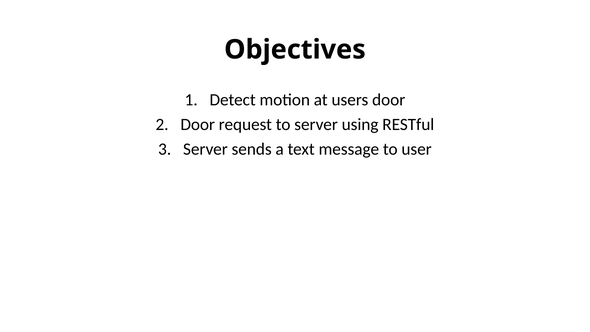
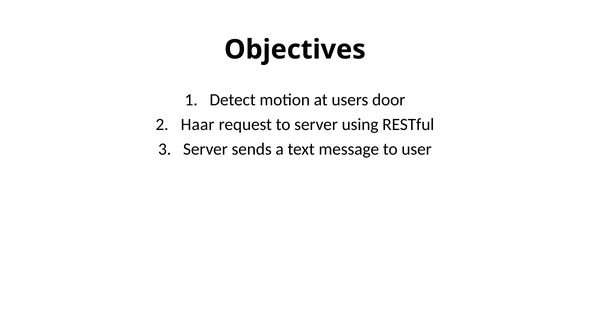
Door at (198, 124): Door -> Haar
